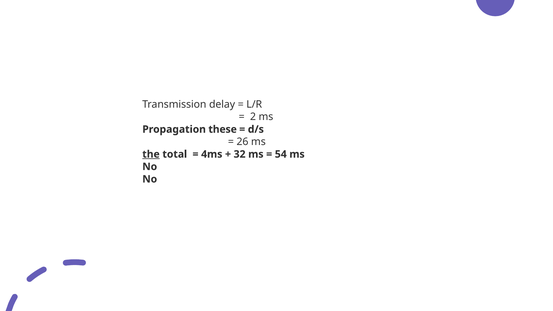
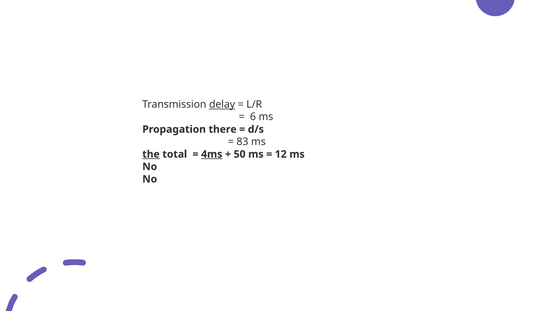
delay underline: none -> present
2: 2 -> 6
these: these -> there
26: 26 -> 83
4ms underline: none -> present
32: 32 -> 50
54: 54 -> 12
